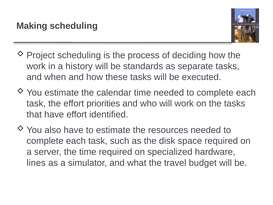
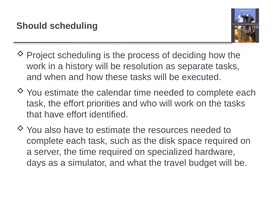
Making: Making -> Should
standards: standards -> resolution
lines: lines -> days
